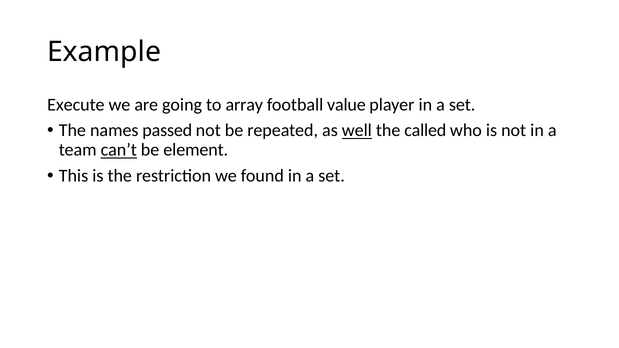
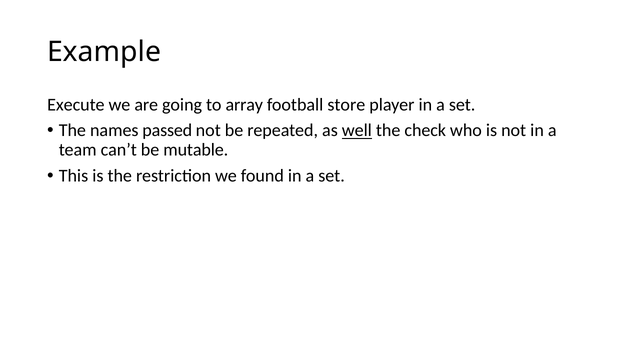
value: value -> store
called: called -> check
can’t underline: present -> none
element: element -> mutable
